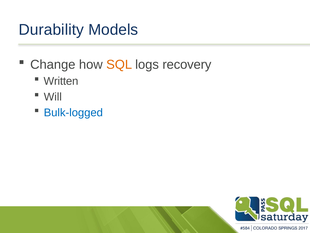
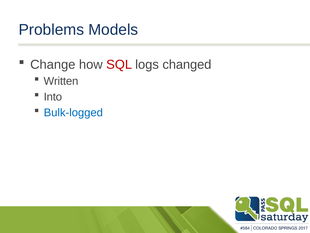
Durability: Durability -> Problems
SQL colour: orange -> red
recovery: recovery -> changed
Will: Will -> Into
